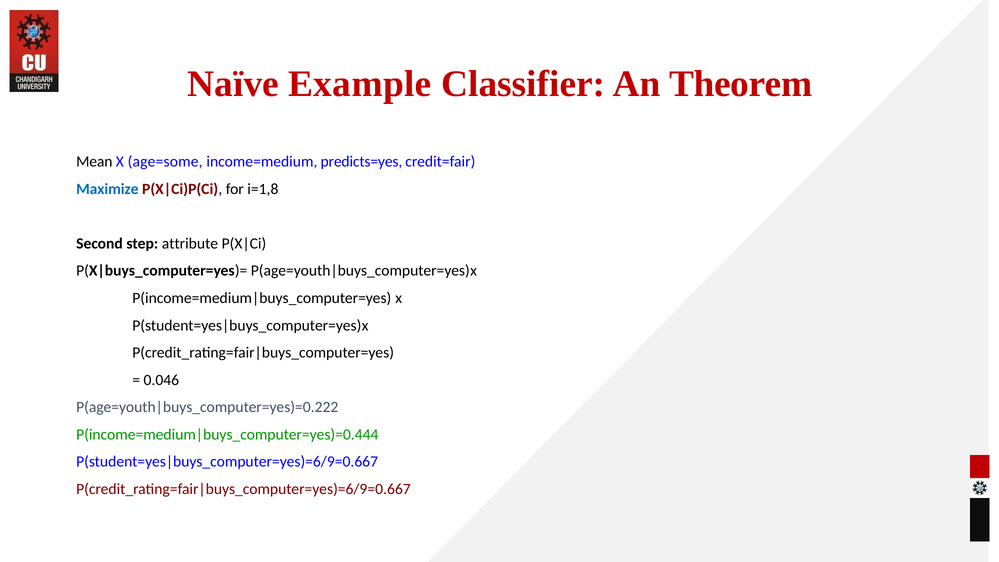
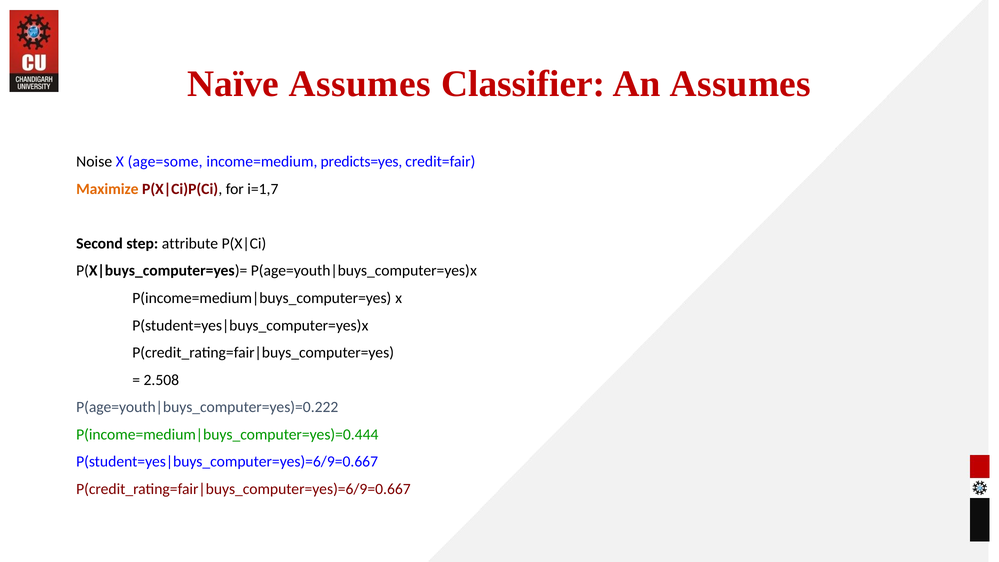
Naïve Example: Example -> Assumes
An Theorem: Theorem -> Assumes
Mean: Mean -> Noise
Maximize colour: blue -> orange
i=1,8: i=1,8 -> i=1,7
0.046: 0.046 -> 2.508
